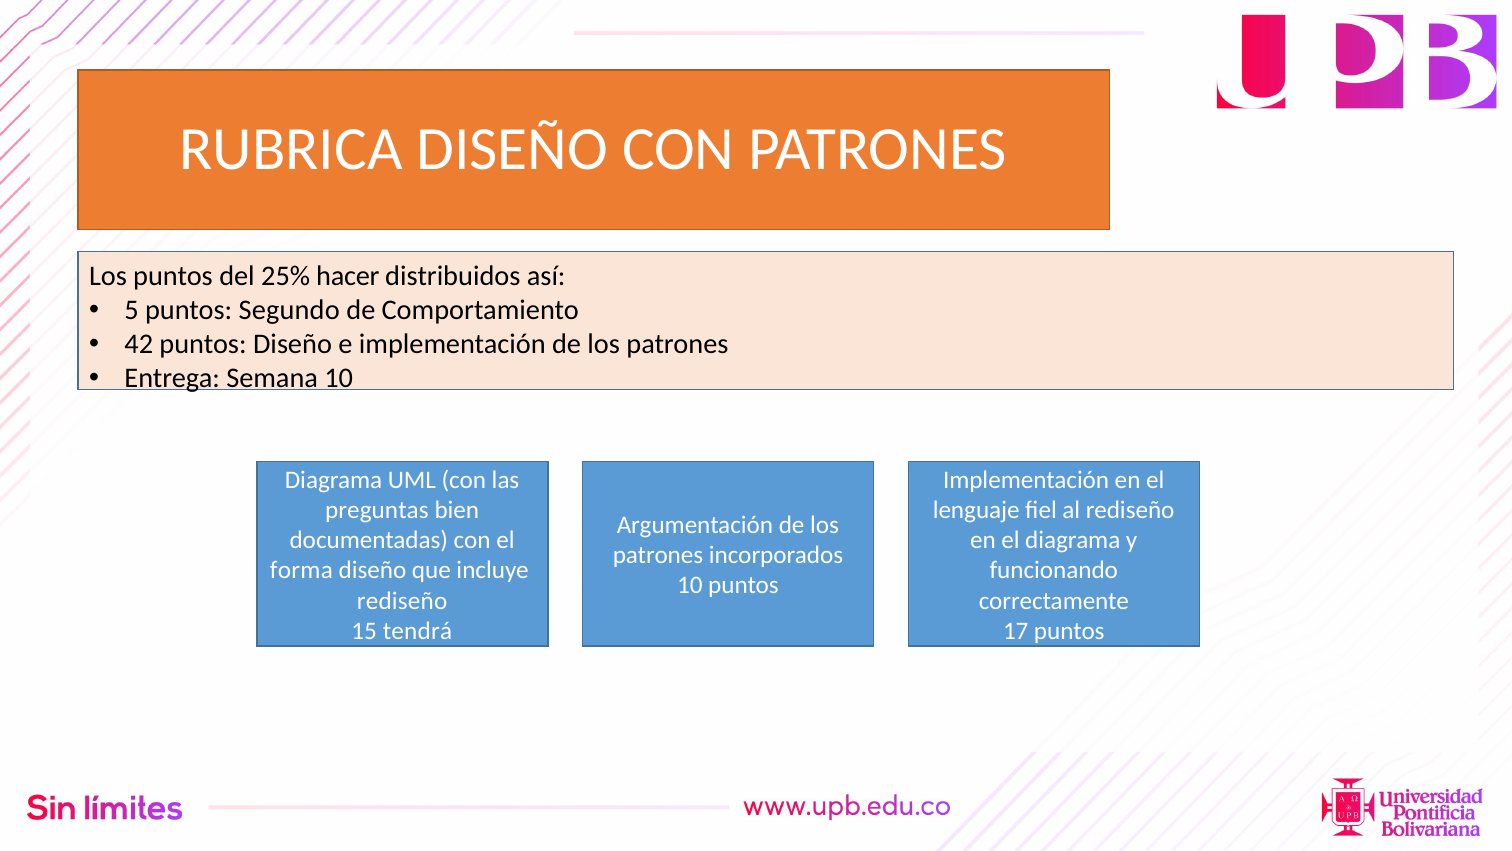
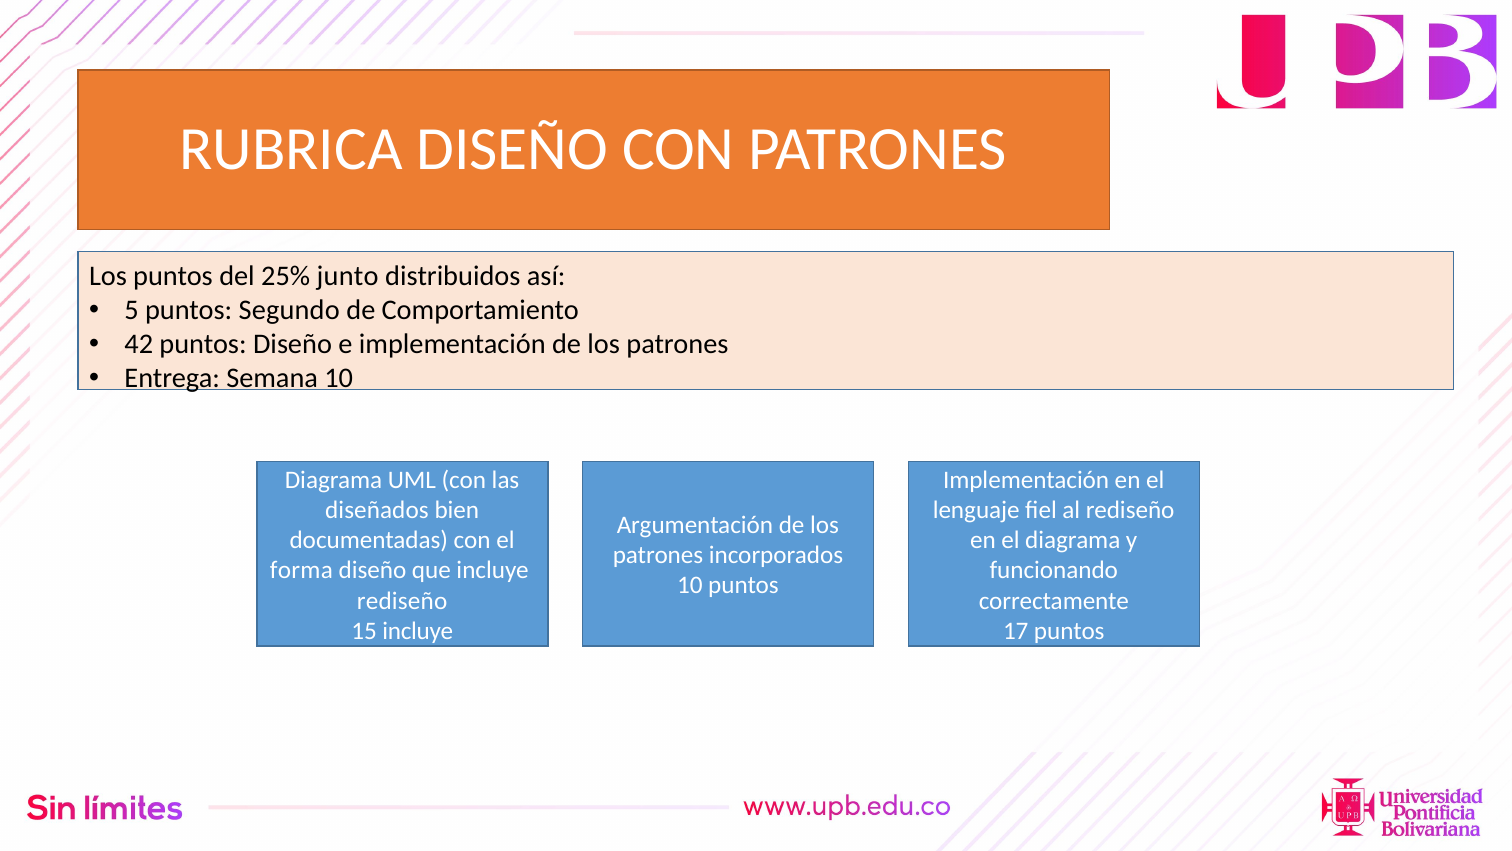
hacer: hacer -> junto
preguntas: preguntas -> diseñados
15 tendrá: tendrá -> incluye
